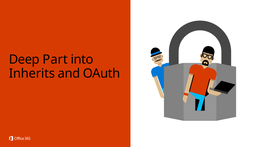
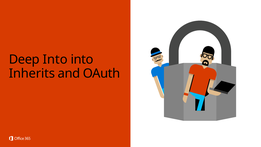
Deep Part: Part -> Into
